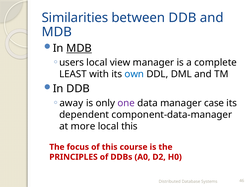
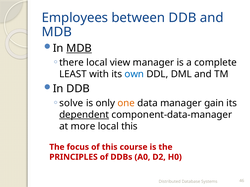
Similarities: Similarities -> Employees
users: users -> there
away: away -> solve
one colour: purple -> orange
case: case -> gain
dependent underline: none -> present
